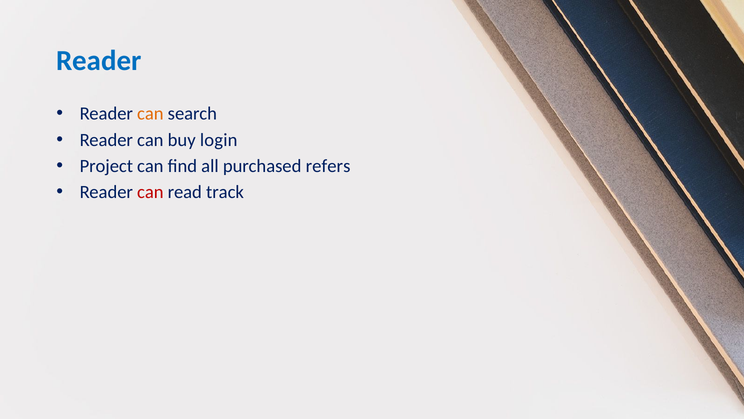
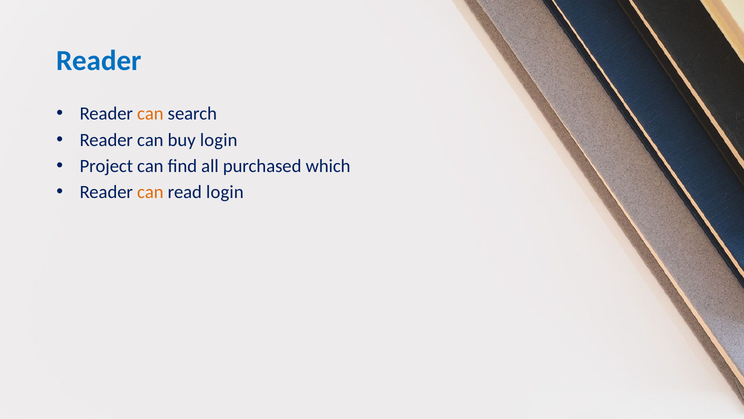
refers: refers -> which
can at (150, 192) colour: red -> orange
read track: track -> login
